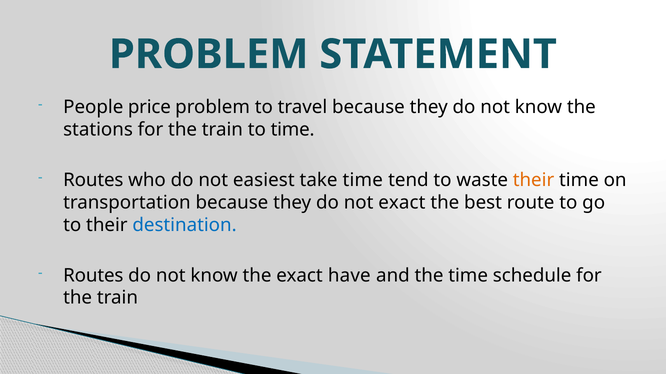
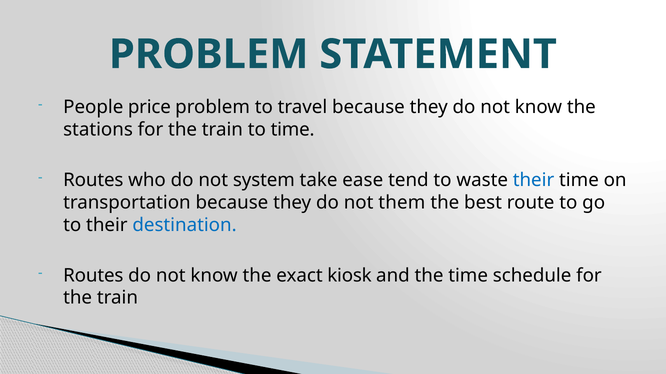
easiest: easiest -> system
take time: time -> ease
their at (534, 180) colour: orange -> blue
not exact: exact -> them
have: have -> kiosk
